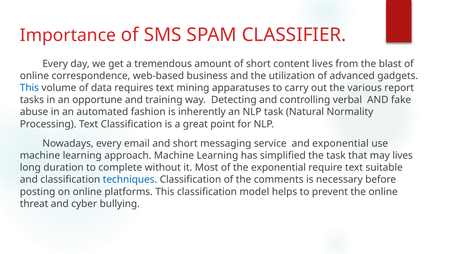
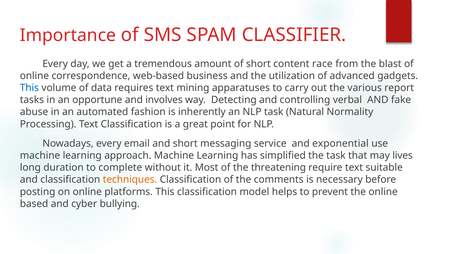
content lives: lives -> race
training: training -> involves
the exponential: exponential -> threatening
techniques colour: blue -> orange
threat: threat -> based
